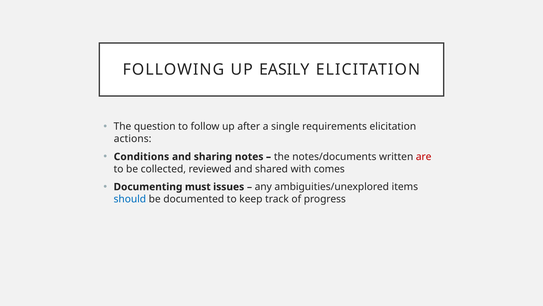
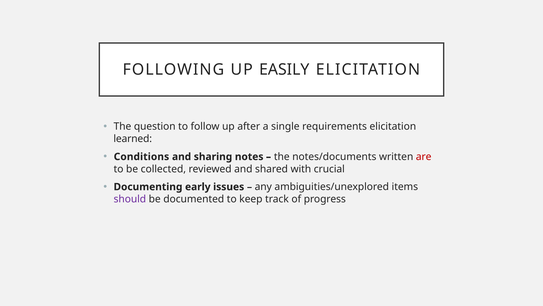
actions: actions -> learned
comes: comes -> crucial
must: must -> early
should colour: blue -> purple
